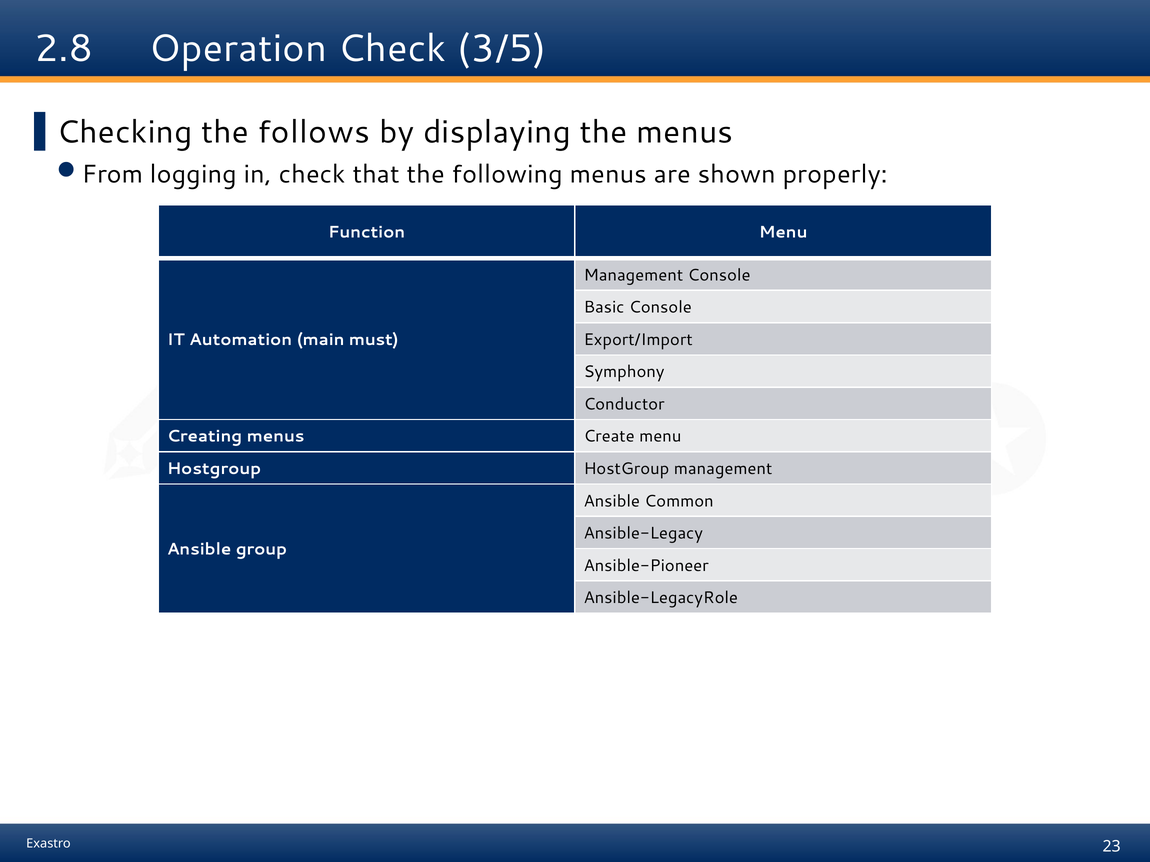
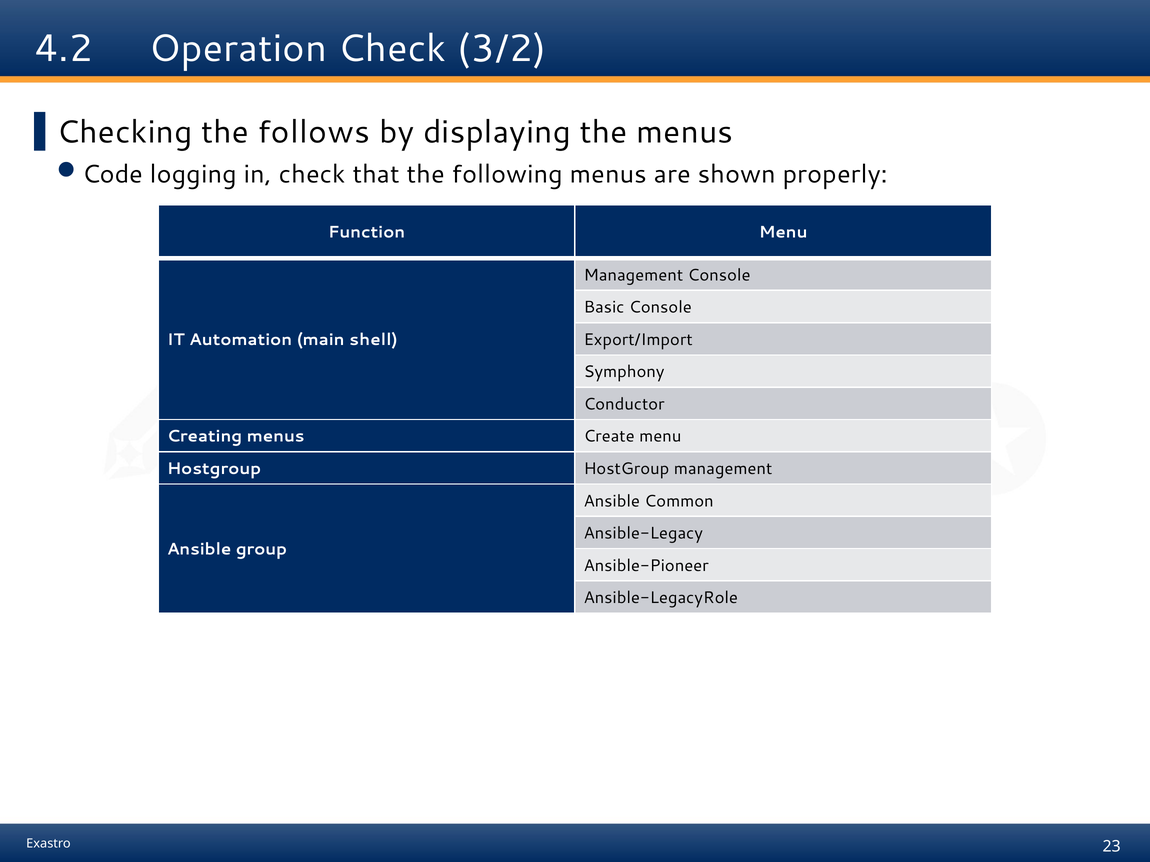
2.8: 2.8 -> 4.2
3/5: 3/5 -> 3/2
From: From -> Code
must: must -> shell
